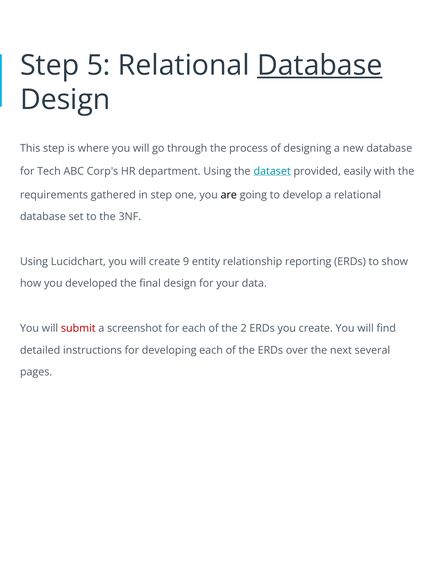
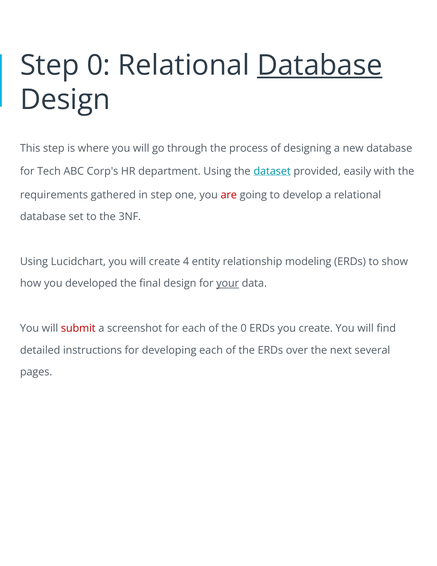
Step 5: 5 -> 0
are colour: black -> red
9: 9 -> 4
reporting: reporting -> modeling
your underline: none -> present
the 2: 2 -> 0
